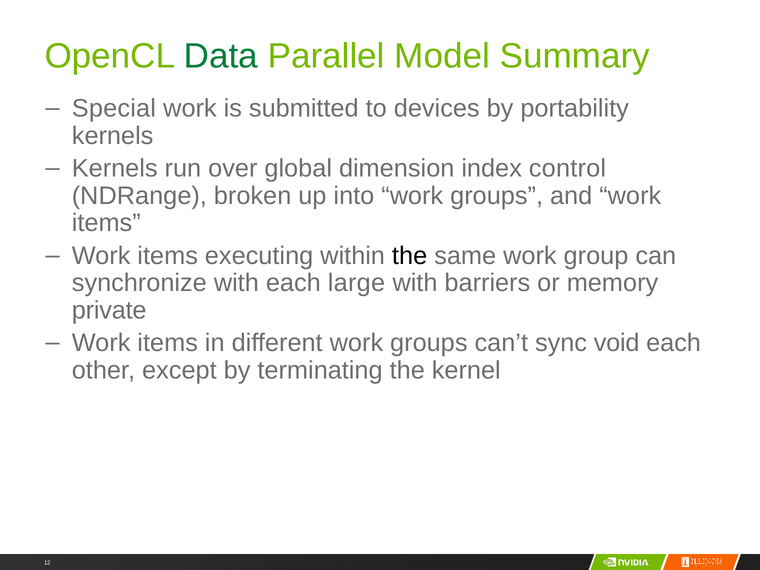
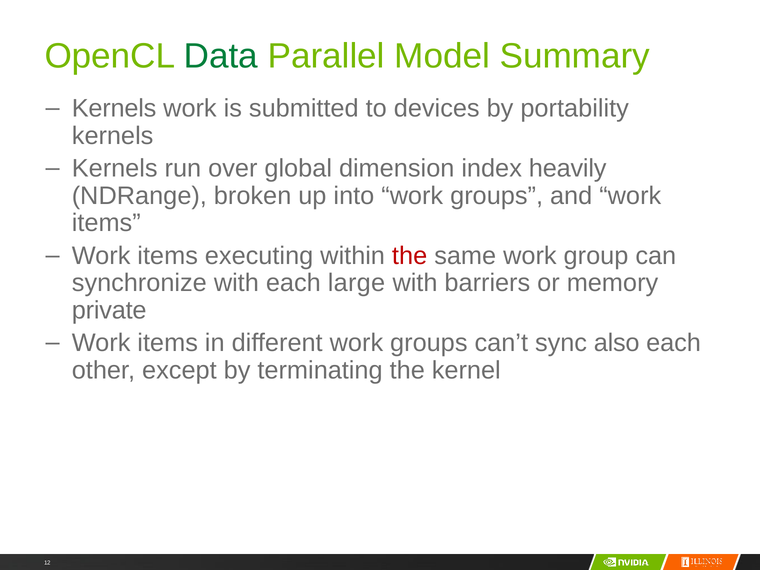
Special at (114, 108): Special -> Kernels
control: control -> heavily
the at (410, 256) colour: black -> red
void: void -> also
